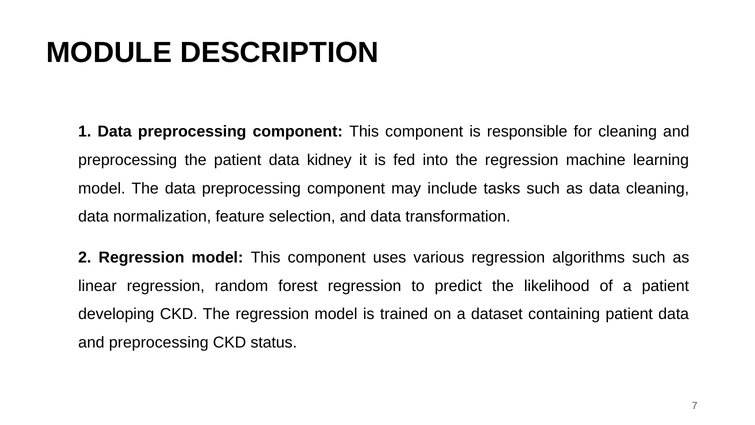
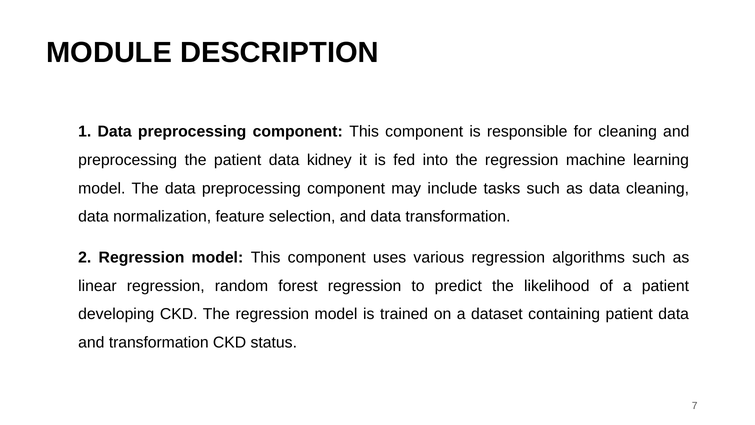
preprocessing at (159, 342): preprocessing -> transformation
